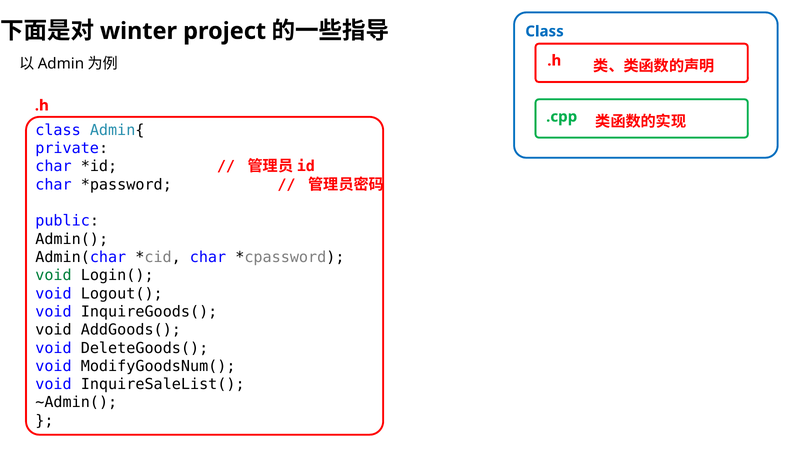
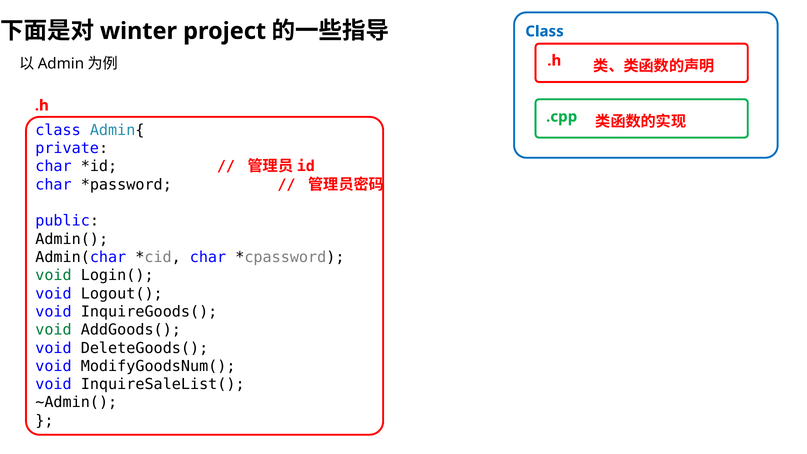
void at (53, 330) colour: black -> green
